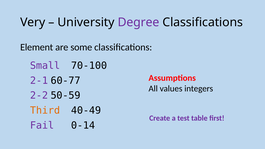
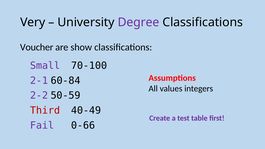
Element: Element -> Voucher
some: some -> show
60-77: 60-77 -> 60-84
Third colour: orange -> red
0-14: 0-14 -> 0-66
